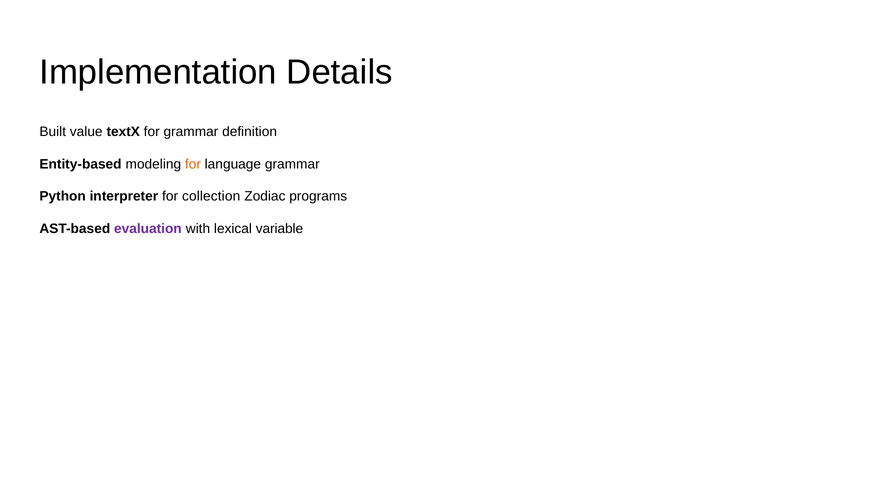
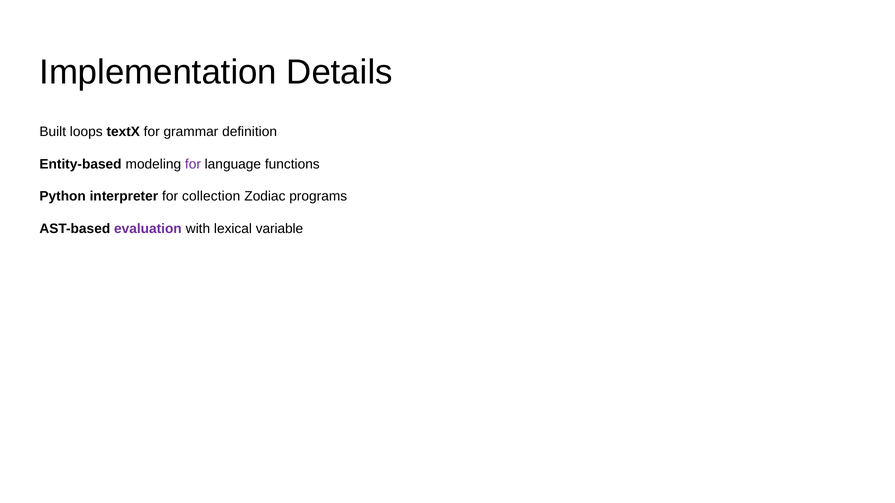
value: value -> loops
for at (193, 164) colour: orange -> purple
language grammar: grammar -> functions
